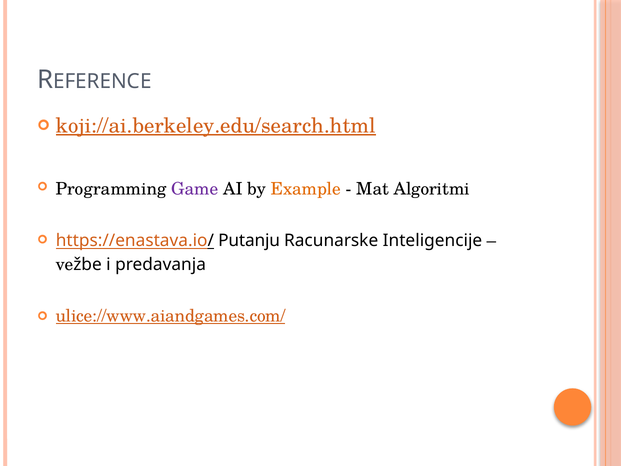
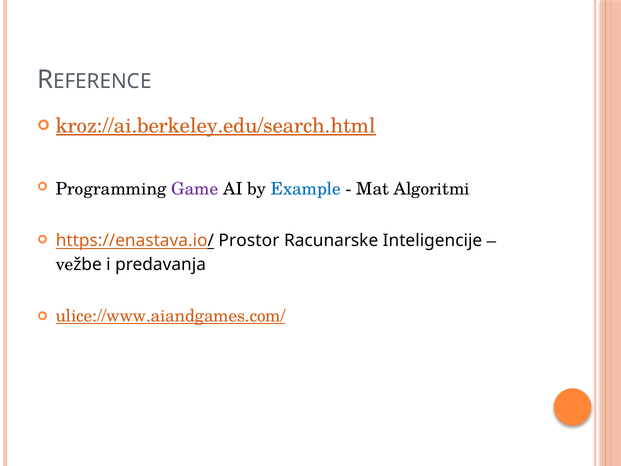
koji://ai.berkeley.edu/search.html: koji://ai.berkeley.edu/search.html -> kroz://ai.berkeley.edu/search.html
Example colour: orange -> blue
Putanju: Putanju -> Prostor
